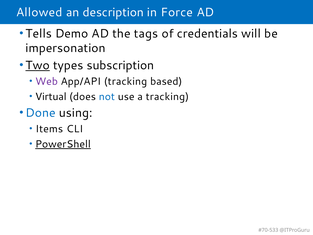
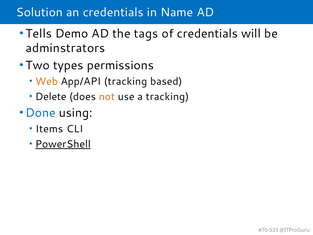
Allowed: Allowed -> Solution
an description: description -> credentials
Force: Force -> Name
impersonation: impersonation -> adminstrators
Two underline: present -> none
subscription: subscription -> permissions
Web colour: purple -> orange
Virtual: Virtual -> Delete
not colour: blue -> orange
